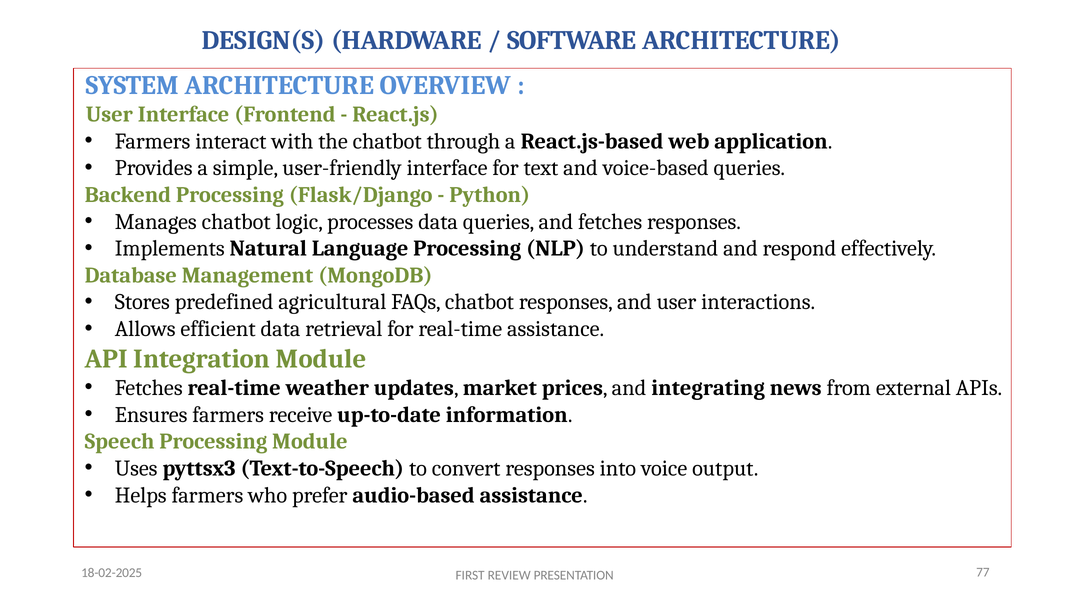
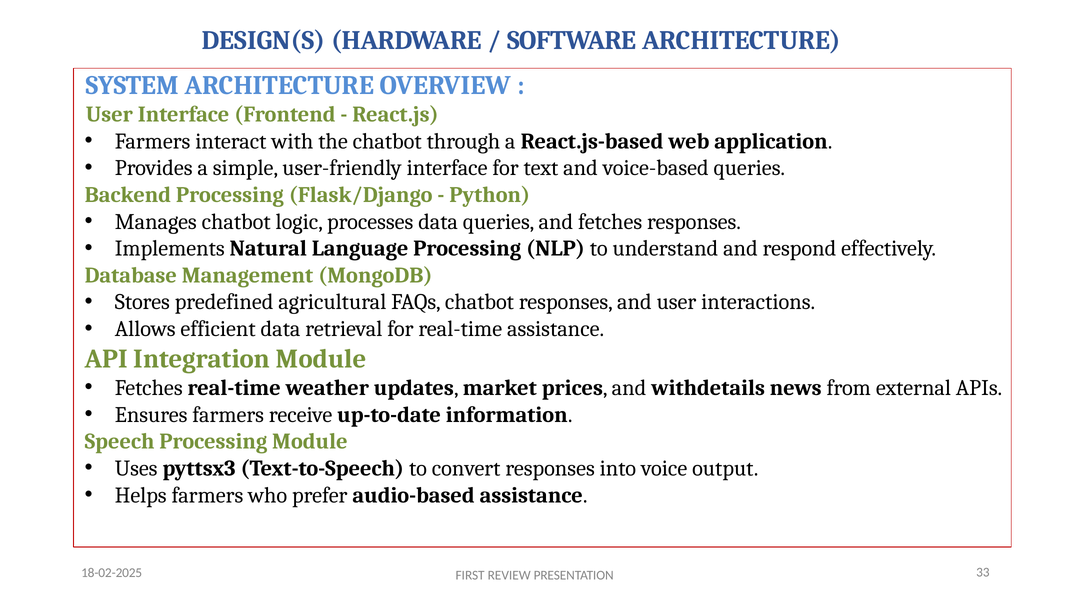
integrating: integrating -> withdetails
77: 77 -> 33
